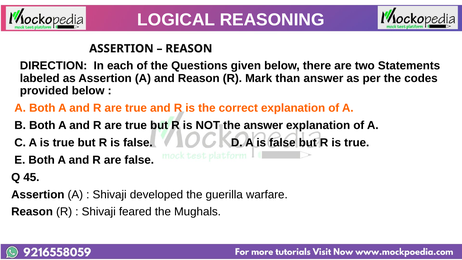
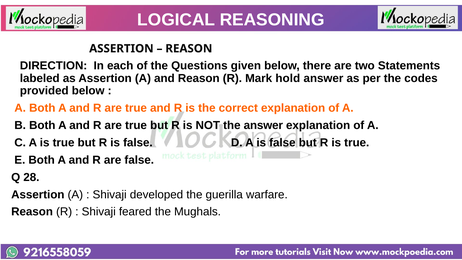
than: than -> hold
45: 45 -> 28
